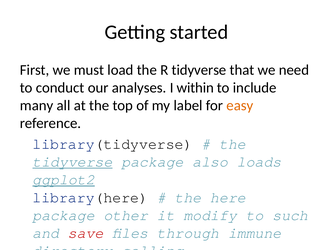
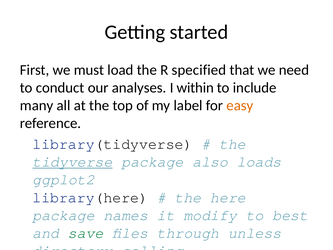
R tidyverse: tidyverse -> specified
ggplot2 underline: present -> none
other: other -> names
such: such -> best
save colour: red -> green
immune: immune -> unless
